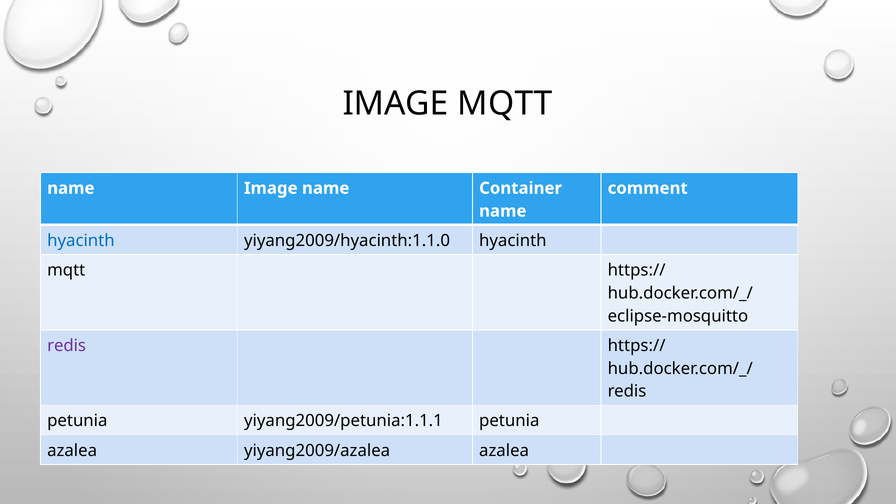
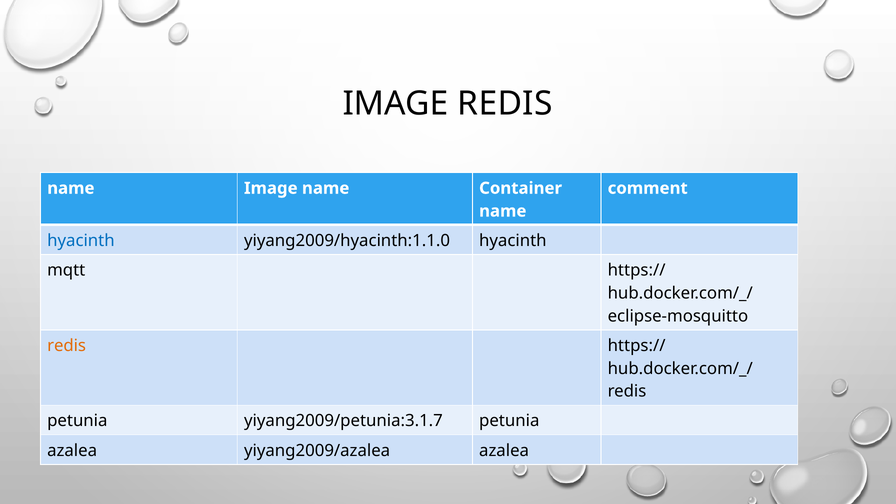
IMAGE MQTT: MQTT -> REDIS
redis at (67, 346) colour: purple -> orange
yiyang2009/petunia:1.1.1: yiyang2009/petunia:1.1.1 -> yiyang2009/petunia:3.1.7
